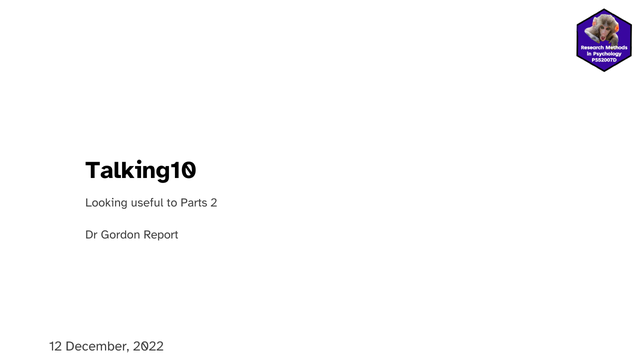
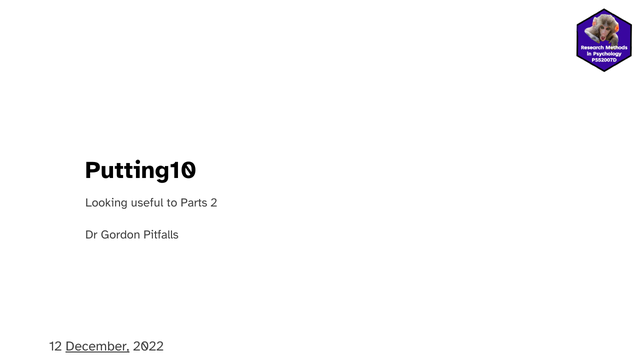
Talking10: Talking10 -> Putting10
Report: Report -> Pitfalls
December underline: none -> present
